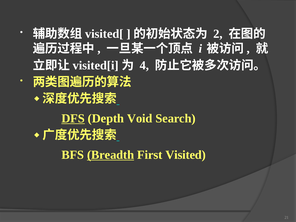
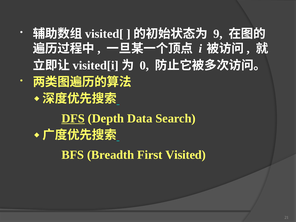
2: 2 -> 9
4: 4 -> 0
Void: Void -> Data
Breadth underline: present -> none
